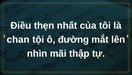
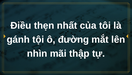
chan: chan -> gánh
